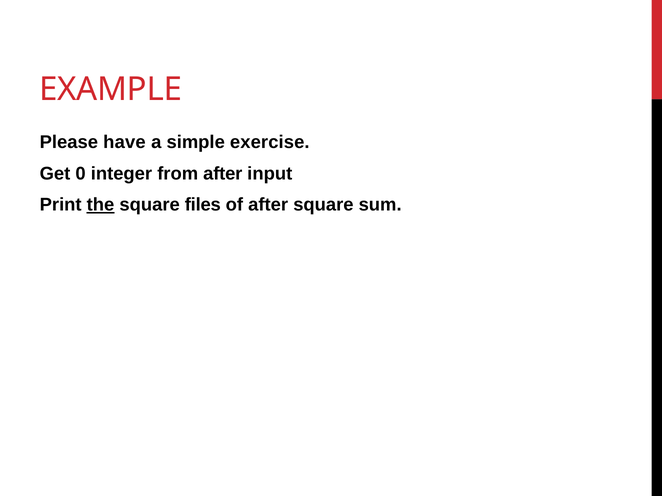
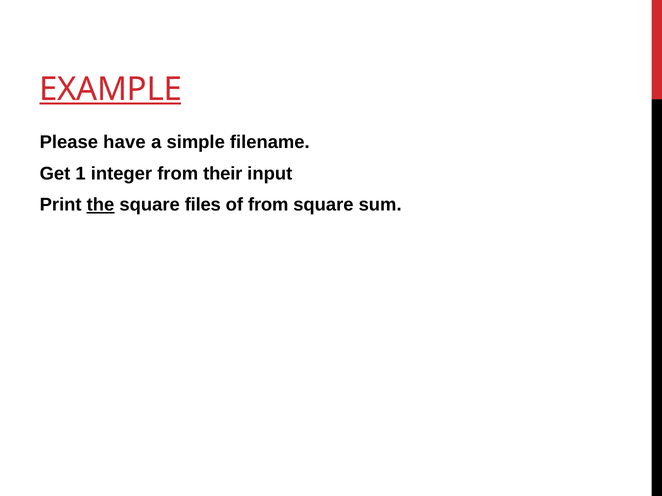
EXAMPLE underline: none -> present
exercise: exercise -> filename
0: 0 -> 1
from after: after -> their
of after: after -> from
